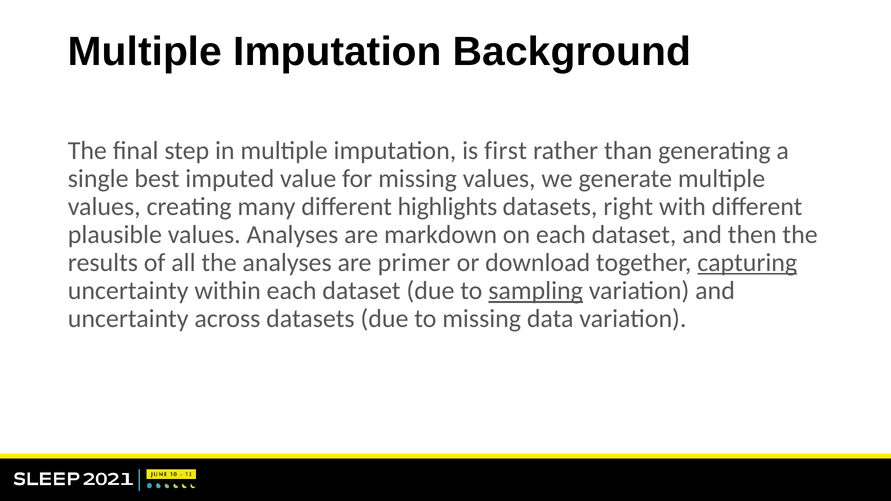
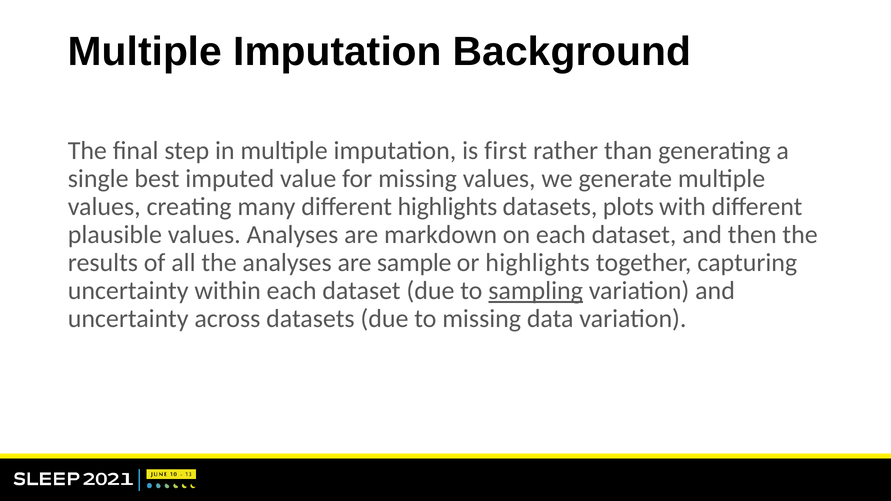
right: right -> plots
primer: primer -> sample
or download: download -> highlights
capturing underline: present -> none
